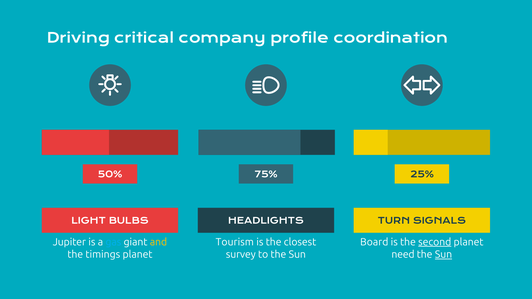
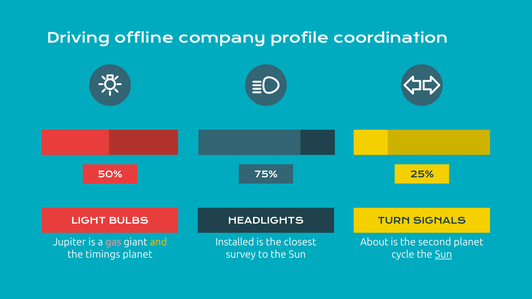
critical: critical -> offline
gas colour: light blue -> pink
Tourism: Tourism -> Installed
Board: Board -> About
second underline: present -> none
need: need -> cycle
